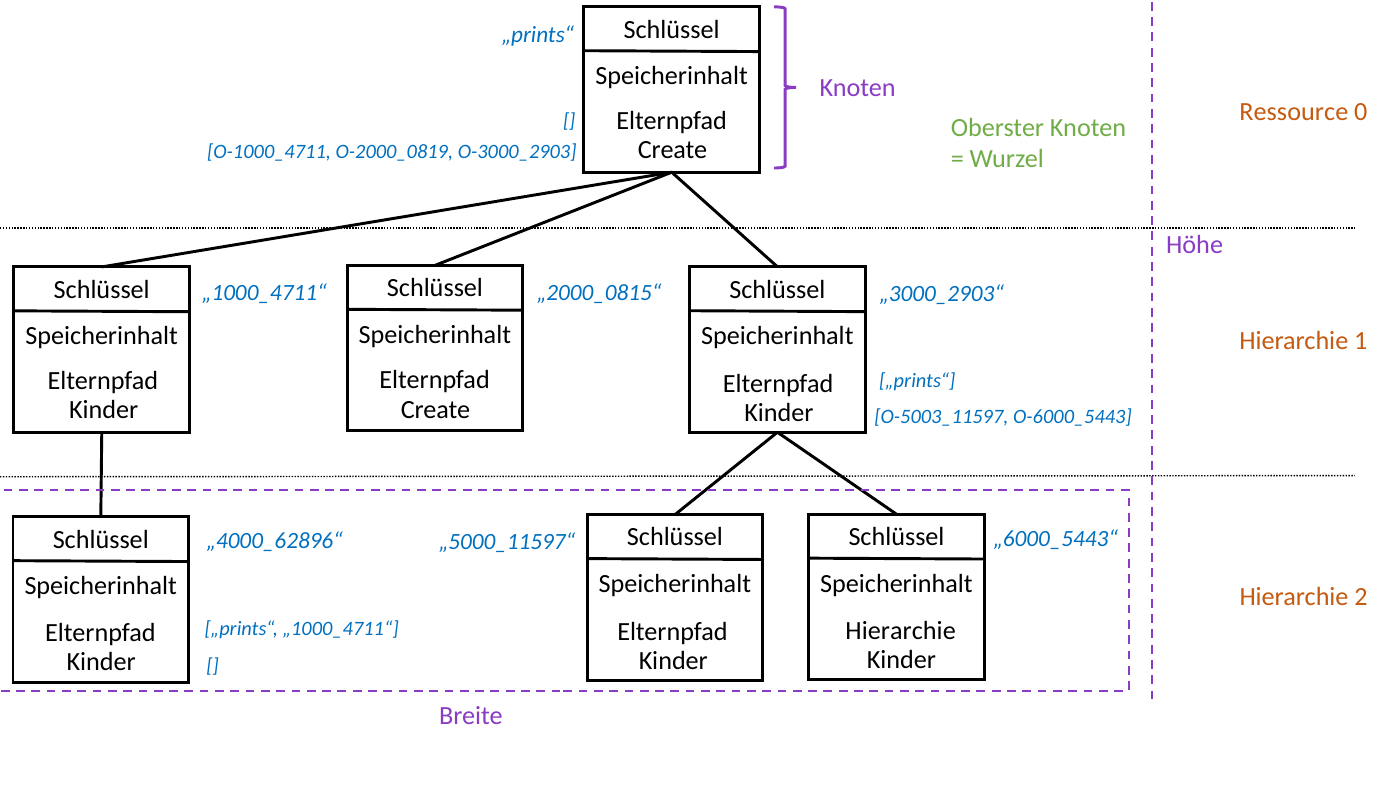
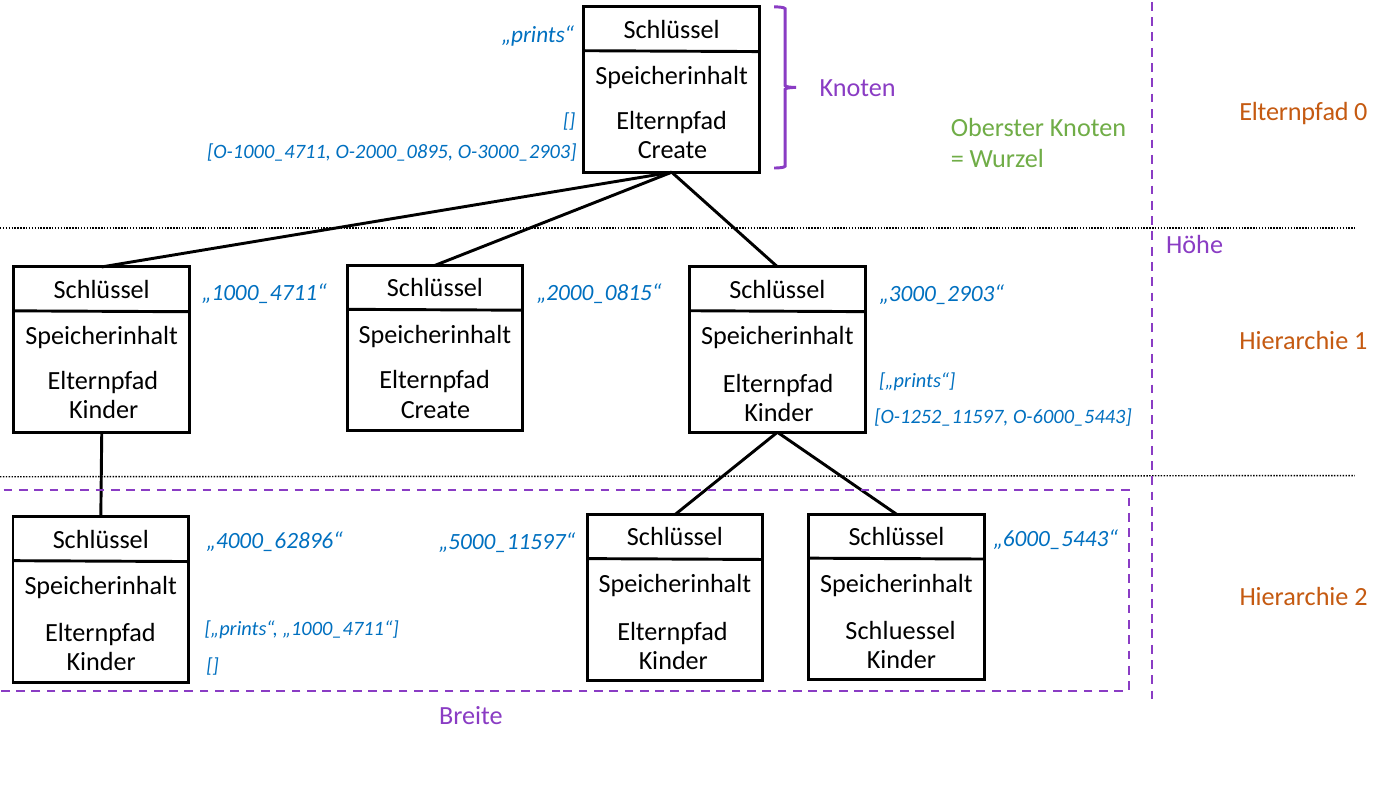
Ressource at (1294, 112): Ressource -> Elternpfad
O-2000_0819: O-2000_0819 -> O-2000_0895
O-5003_11597: O-5003_11597 -> O-1252_11597
Hierarchie at (901, 631): Hierarchie -> Schluessel
